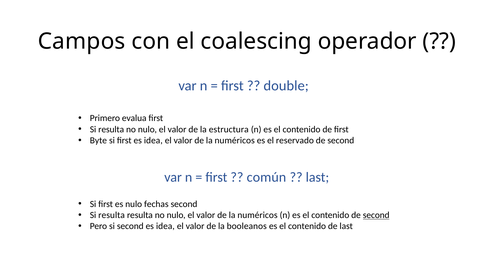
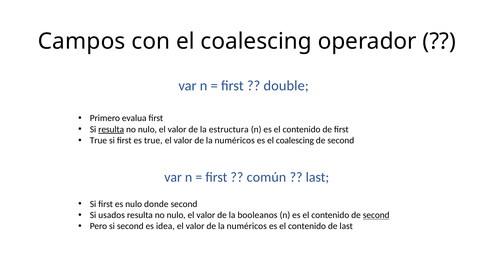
resulta at (111, 129) underline: none -> present
Byte at (98, 140): Byte -> True
first es idea: idea -> true
es el reservado: reservado -> coalescing
fechas: fechas -> donde
resulta at (112, 215): resulta -> usados
numéricos at (257, 215): numéricos -> booleanos
booleanos at (247, 226): booleanos -> numéricos
